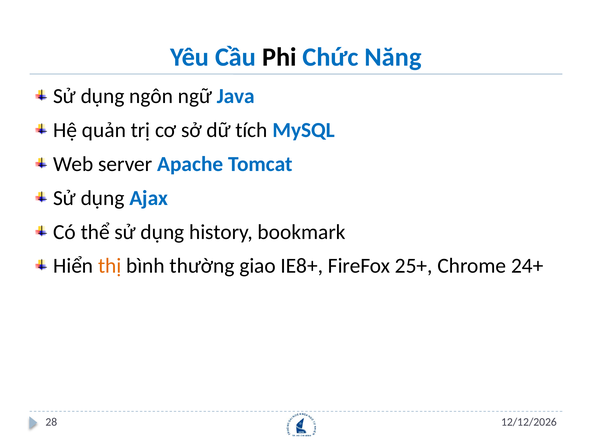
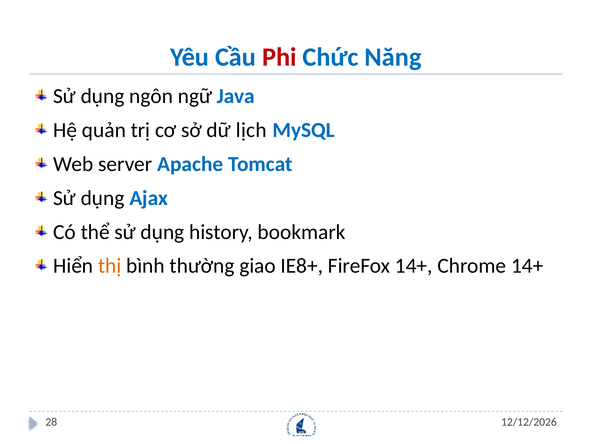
Phi colour: black -> red
tích: tích -> lịch
FireFox 25+: 25+ -> 14+
Chrome 24+: 24+ -> 14+
